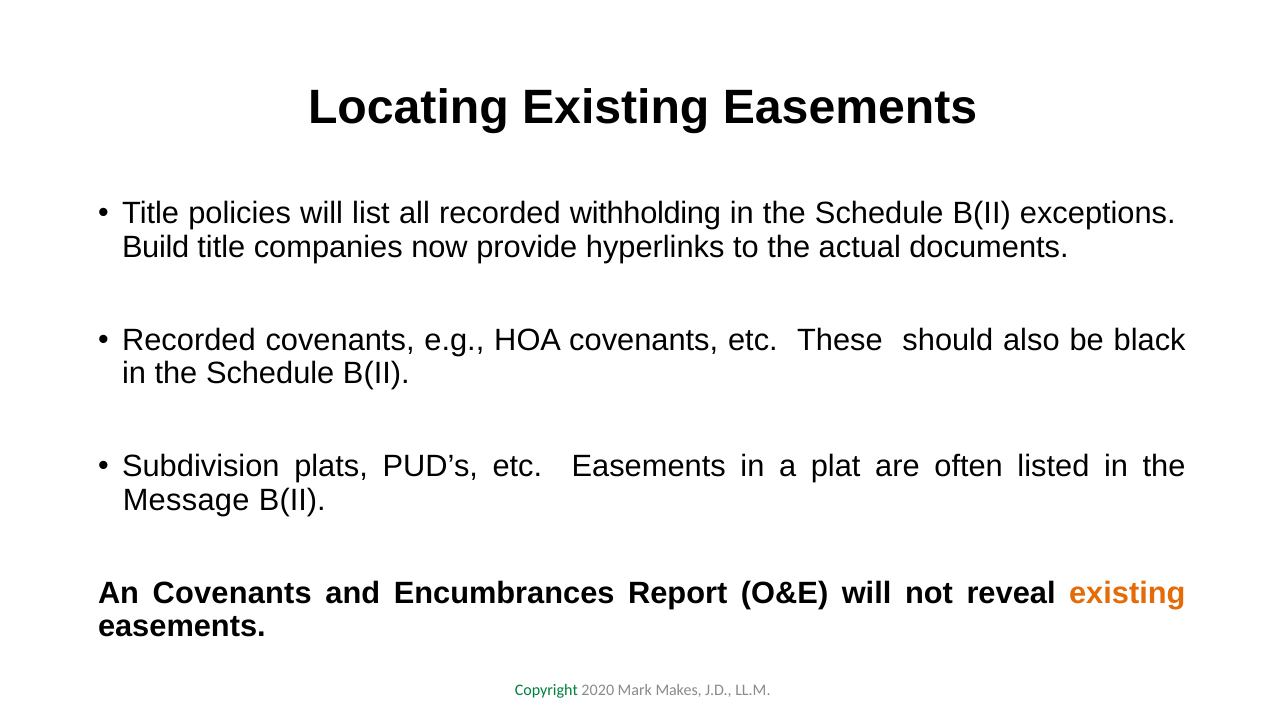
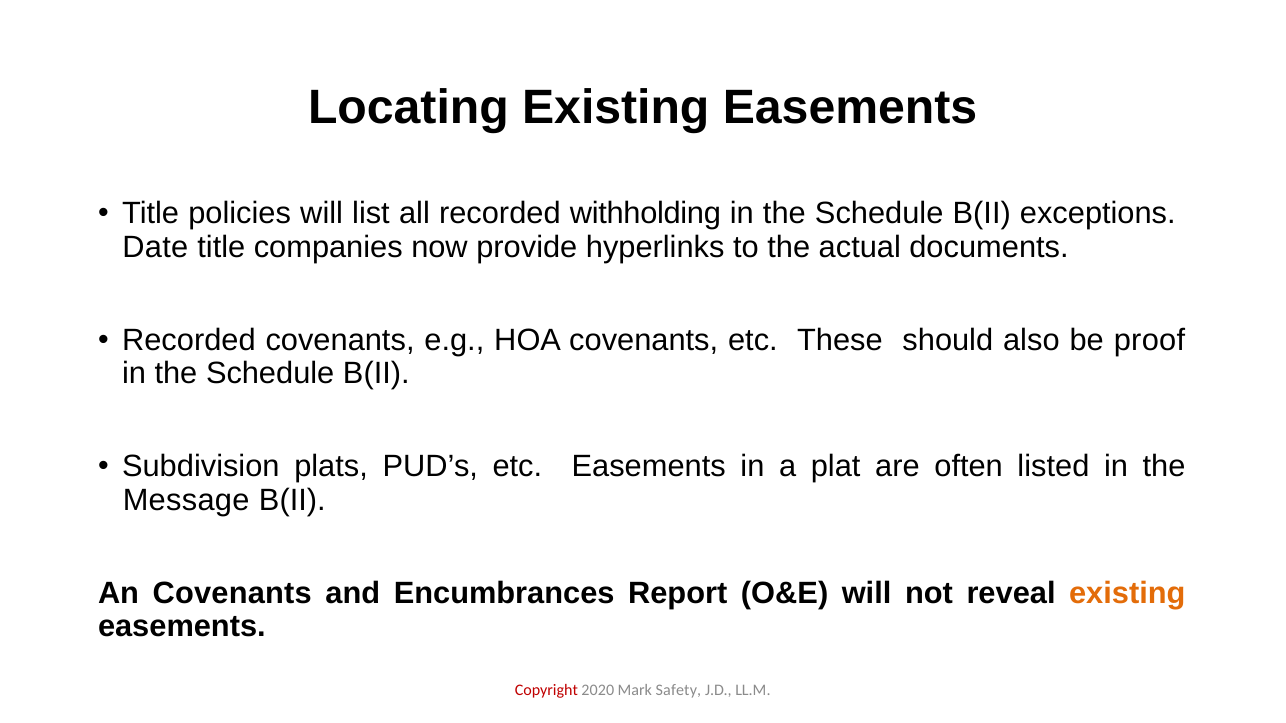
Build: Build -> Date
black: black -> proof
Copyright colour: green -> red
Makes: Makes -> Safety
